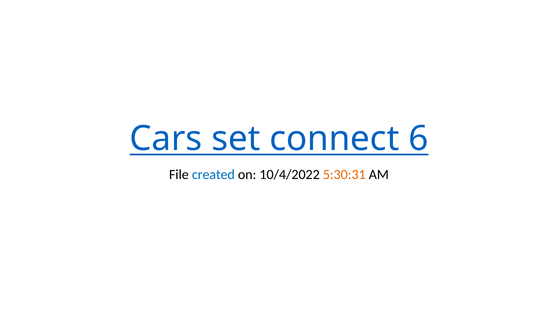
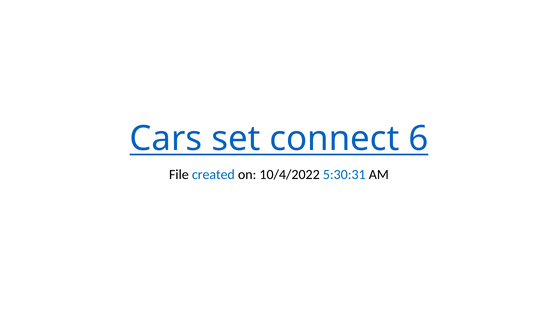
5:30:31 colour: orange -> blue
